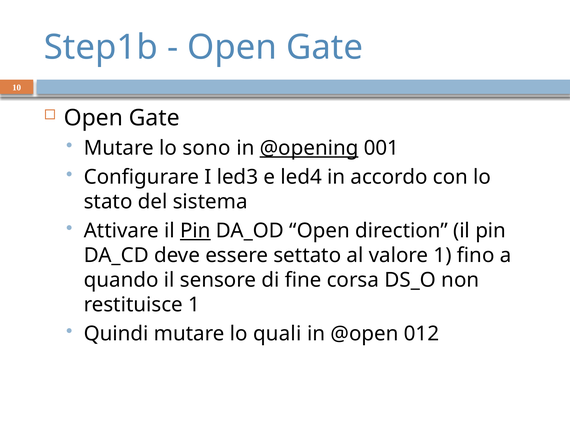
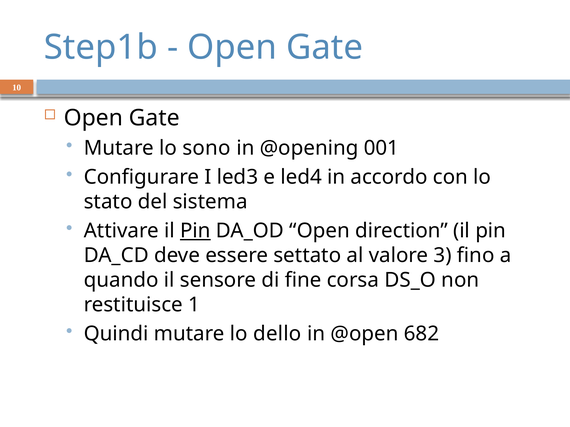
@opening underline: present -> none
valore 1: 1 -> 3
quali: quali -> dello
012: 012 -> 682
